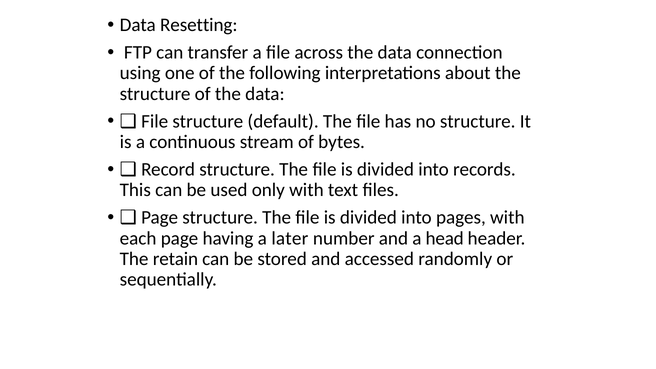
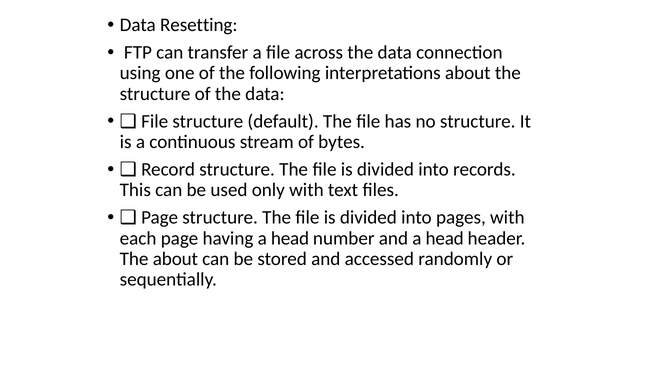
having a later: later -> head
The retain: retain -> about
